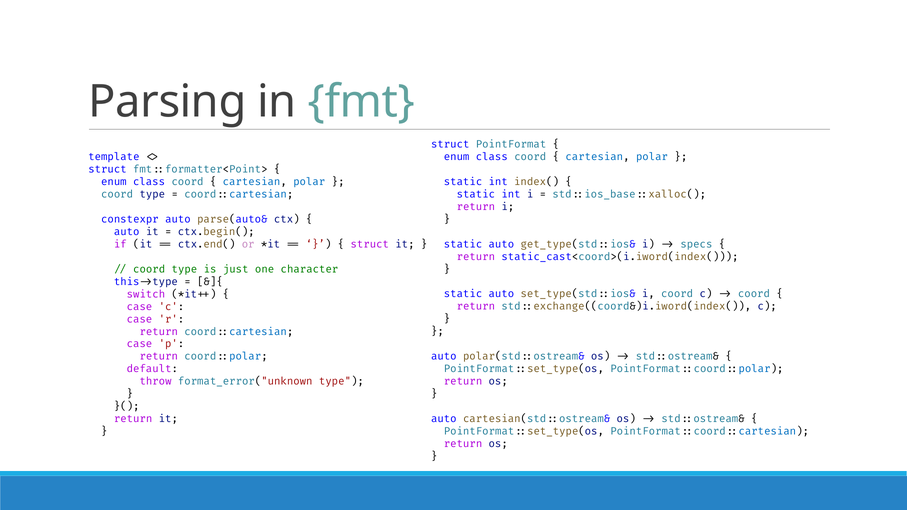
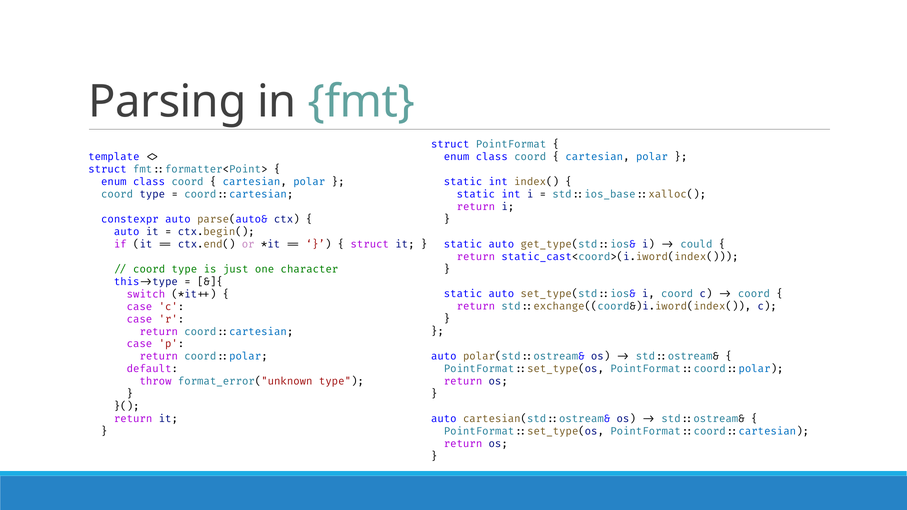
specs: specs -> could
